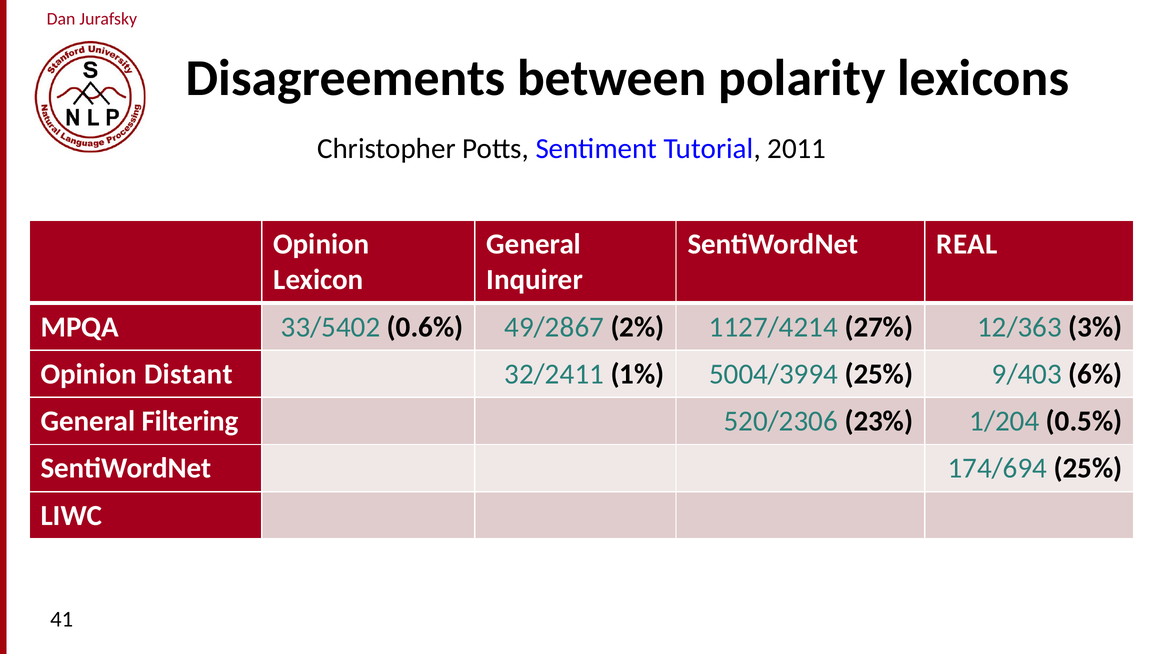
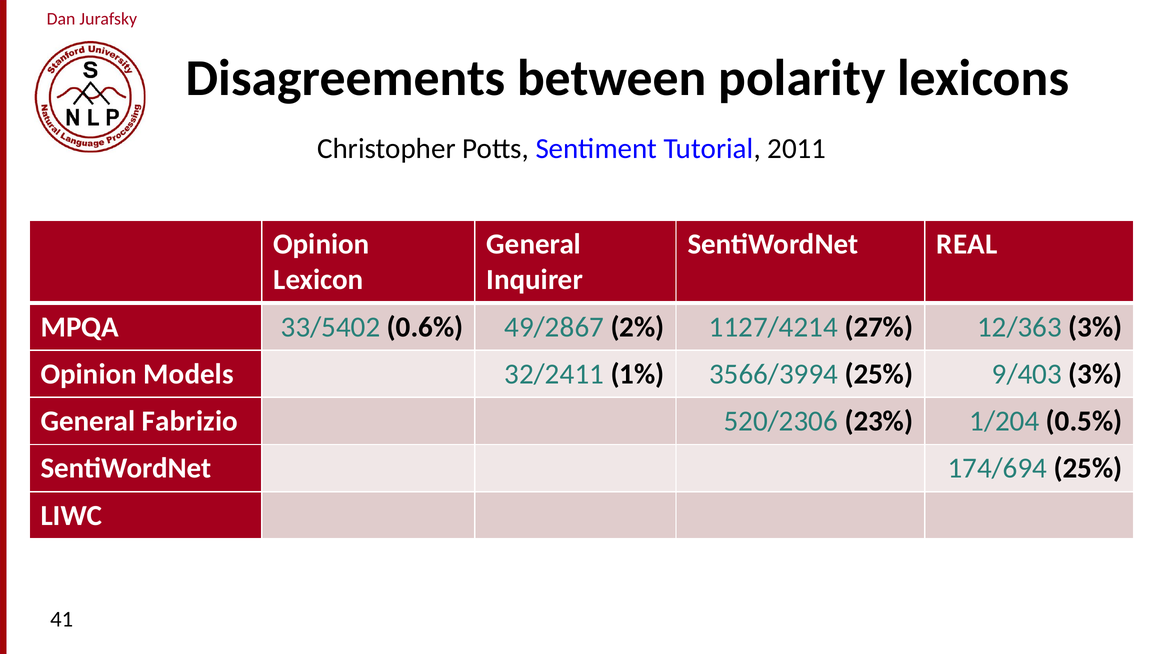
Distant: Distant -> Models
5004/3994: 5004/3994 -> 3566/3994
9/403 6%: 6% -> 3%
Filtering: Filtering -> Fabrizio
